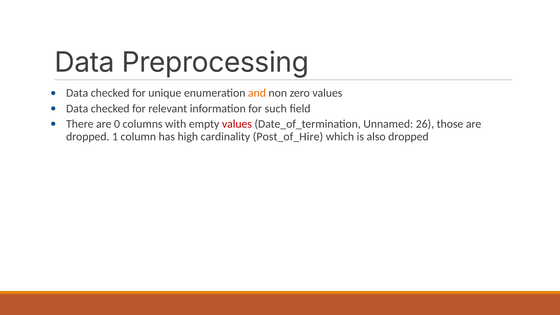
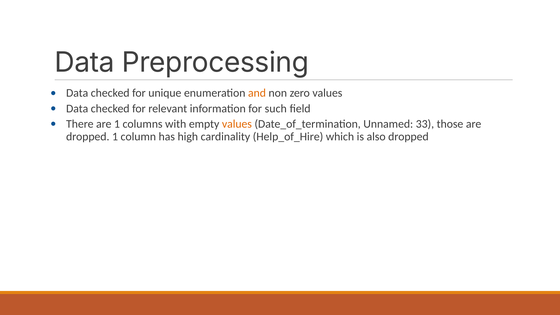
are 0: 0 -> 1
values at (237, 124) colour: red -> orange
26: 26 -> 33
Post_of_Hire: Post_of_Hire -> Help_of_Hire
